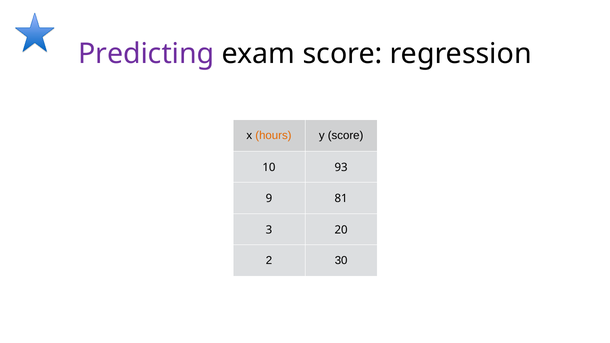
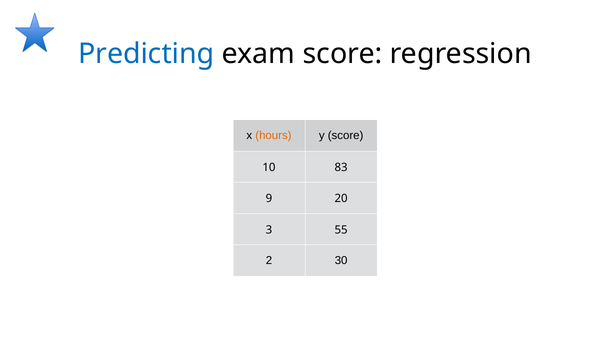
Predicting colour: purple -> blue
93: 93 -> 83
81: 81 -> 20
20: 20 -> 55
